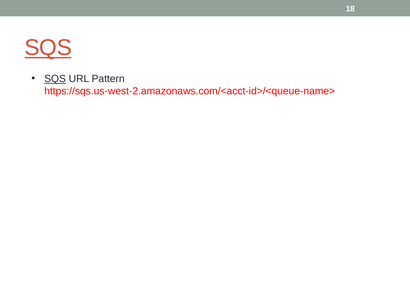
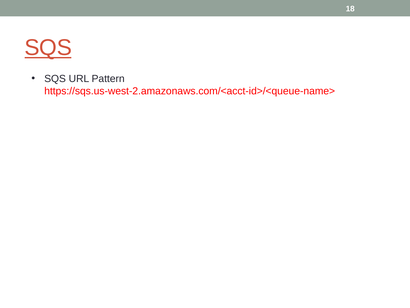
SQS at (55, 79) underline: present -> none
